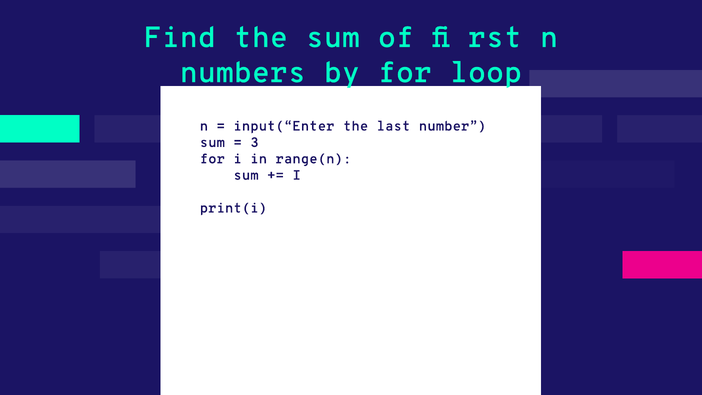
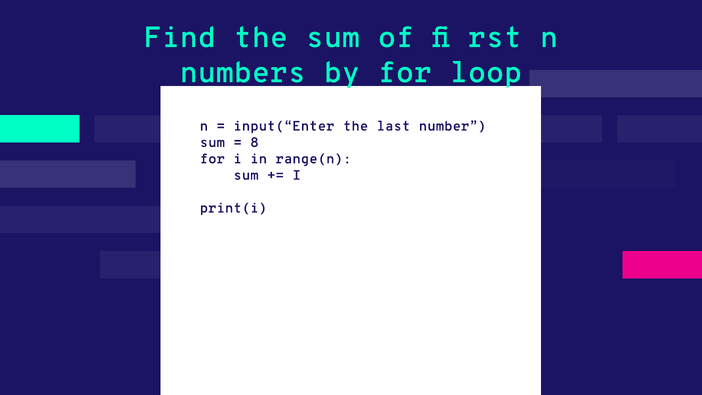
3: 3 -> 8
